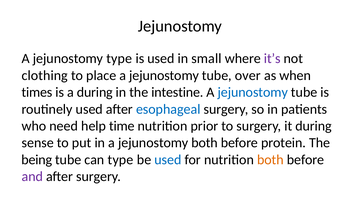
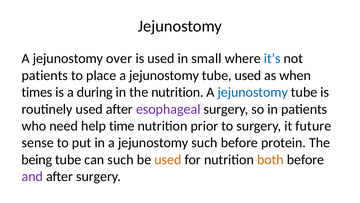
jejunostomy type: type -> over
it’s colour: purple -> blue
clothing at (45, 75): clothing -> patients
tube over: over -> used
the intestine: intestine -> nutrition
esophageal colour: blue -> purple
it during: during -> future
jejunostomy both: both -> such
can type: type -> such
used at (168, 159) colour: blue -> orange
